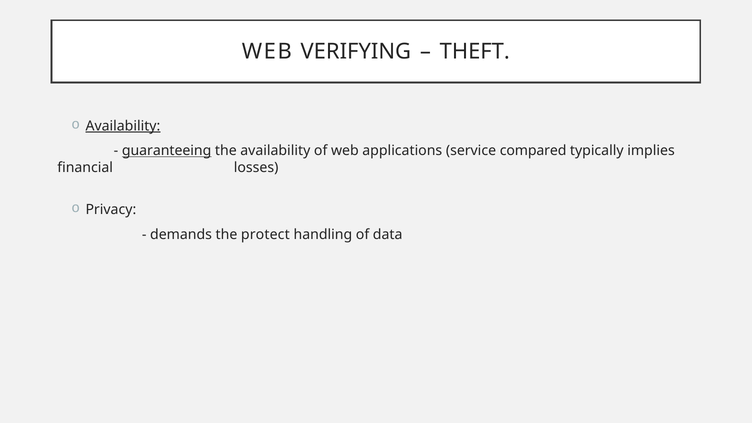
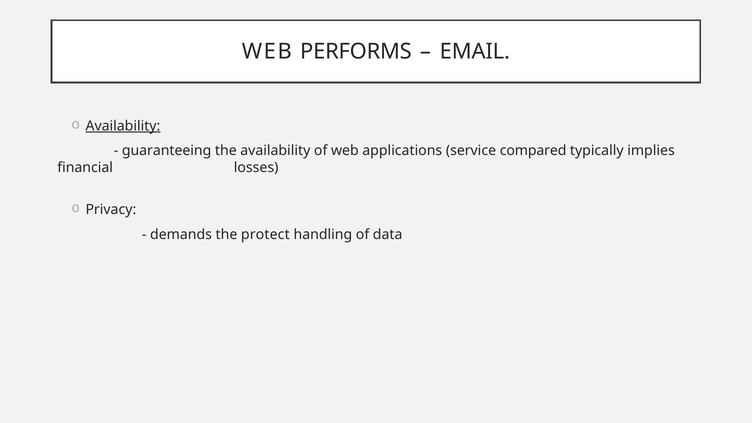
VERIFYING: VERIFYING -> PERFORMS
THEFT: THEFT -> EMAIL
guaranteeing underline: present -> none
